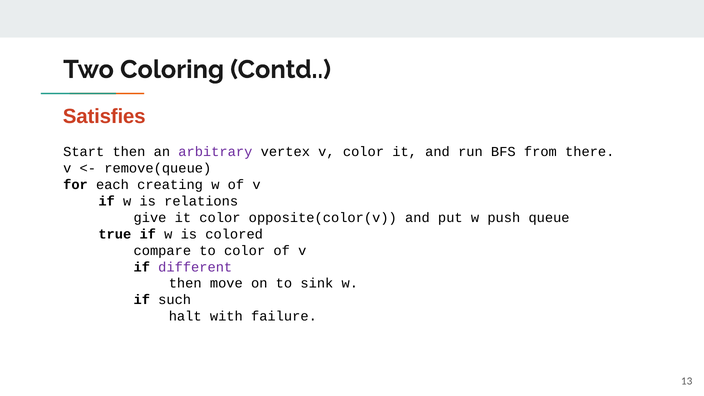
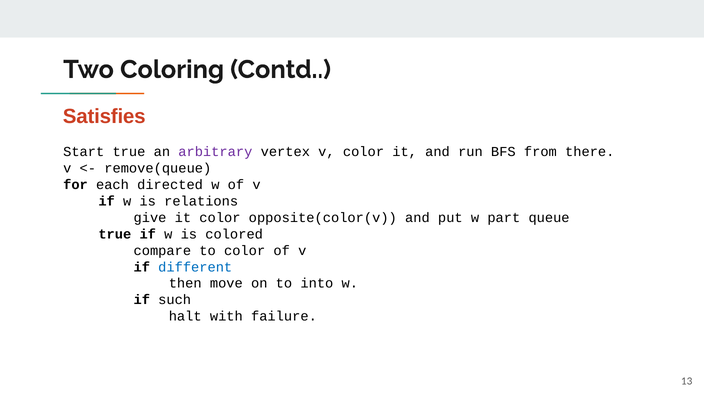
Start then: then -> true
creating: creating -> directed
push: push -> part
different colour: purple -> blue
sink: sink -> into
